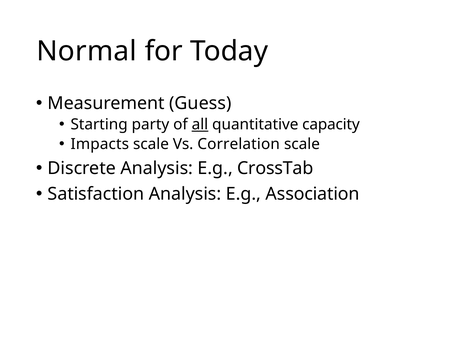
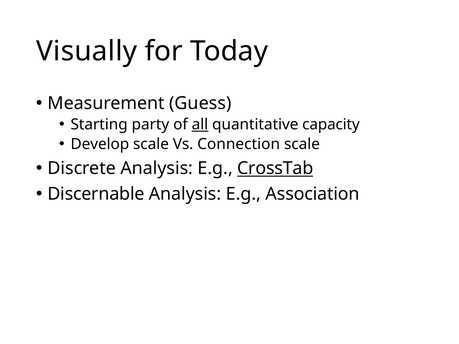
Normal: Normal -> Visually
Impacts: Impacts -> Develop
Correlation: Correlation -> Connection
CrossTab underline: none -> present
Satisfaction: Satisfaction -> Discernable
